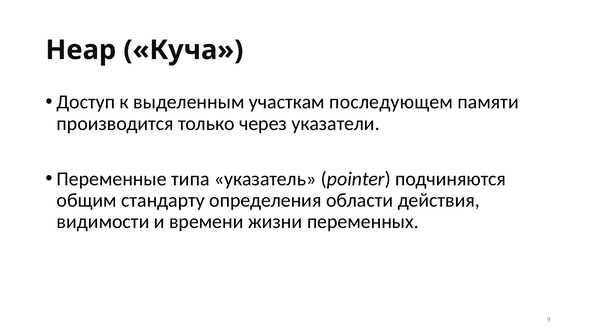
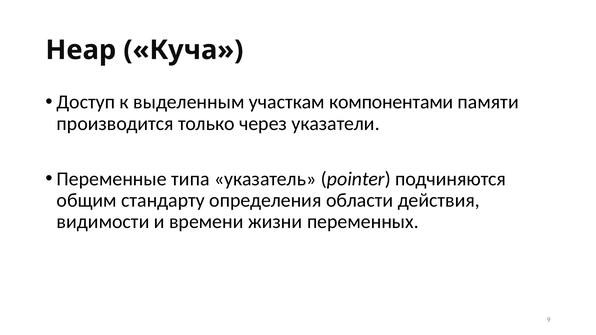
последующем: последующем -> компонентами
